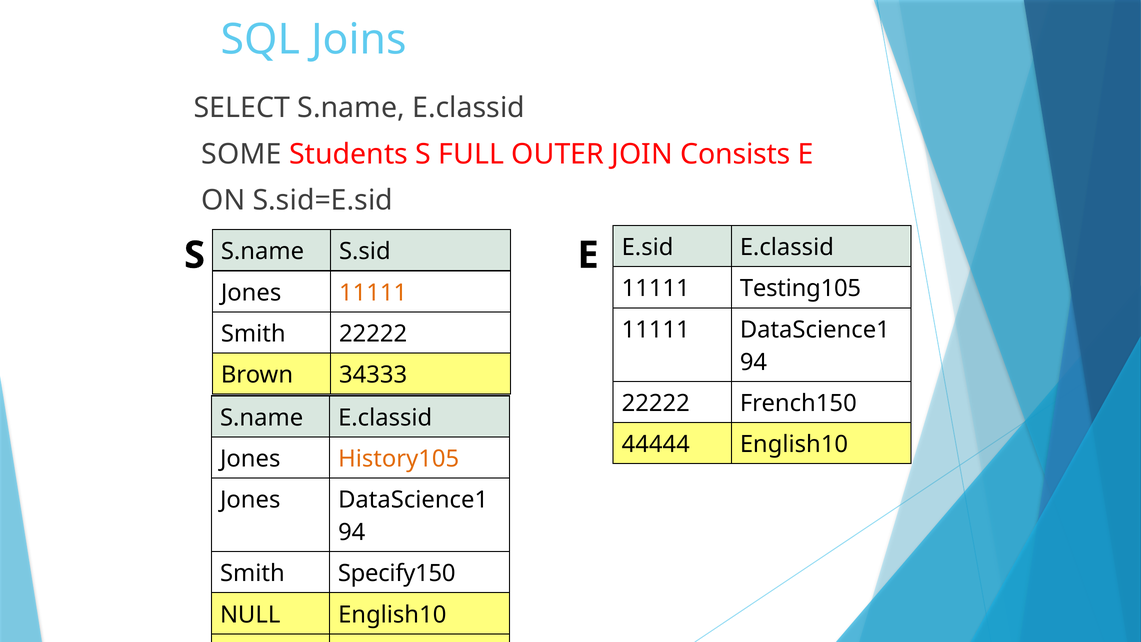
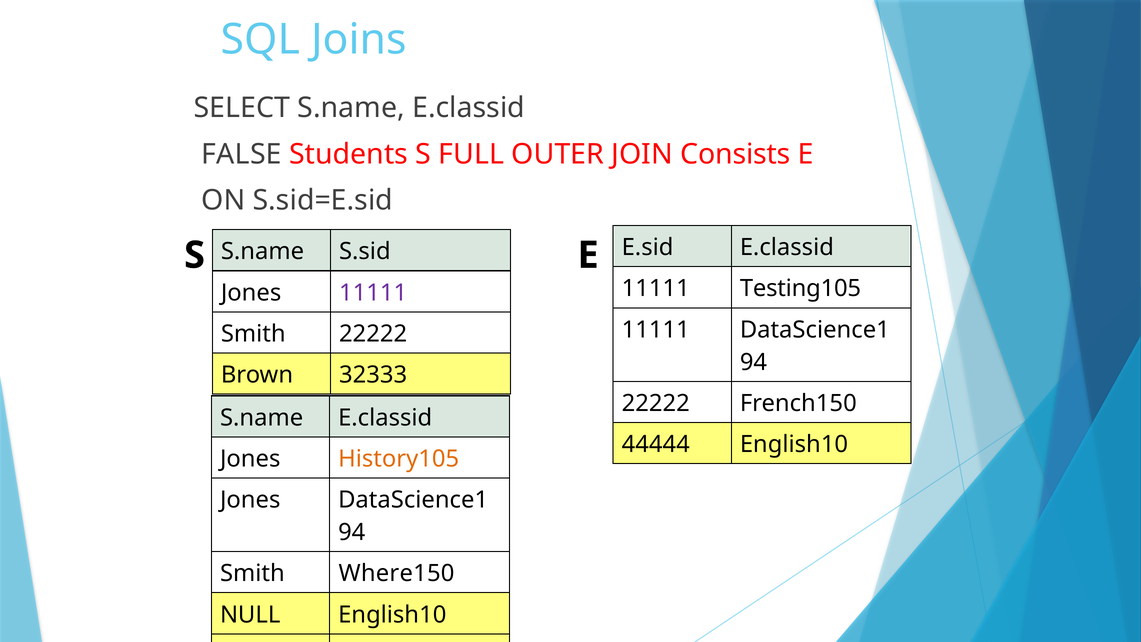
SOME: SOME -> FALSE
11111 at (373, 293) colour: orange -> purple
34333: 34333 -> 32333
Specify150: Specify150 -> Where150
